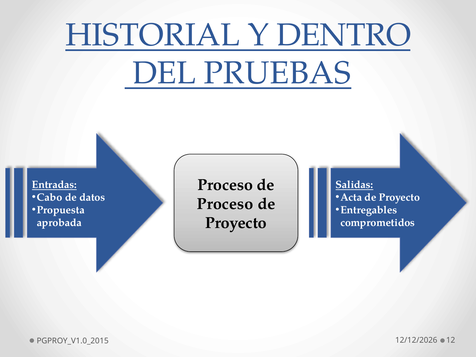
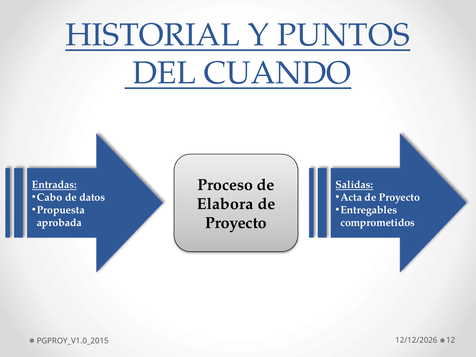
DENTRO: DENTRO -> PUNTOS
PRUEBAS: PRUEBAS -> CUANDO
Proceso at (225, 204): Proceso -> Elabora
